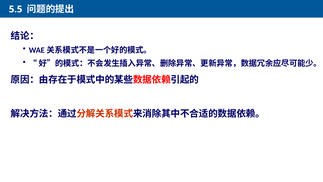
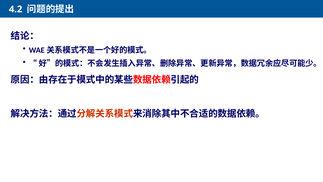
5.5: 5.5 -> 4.2
